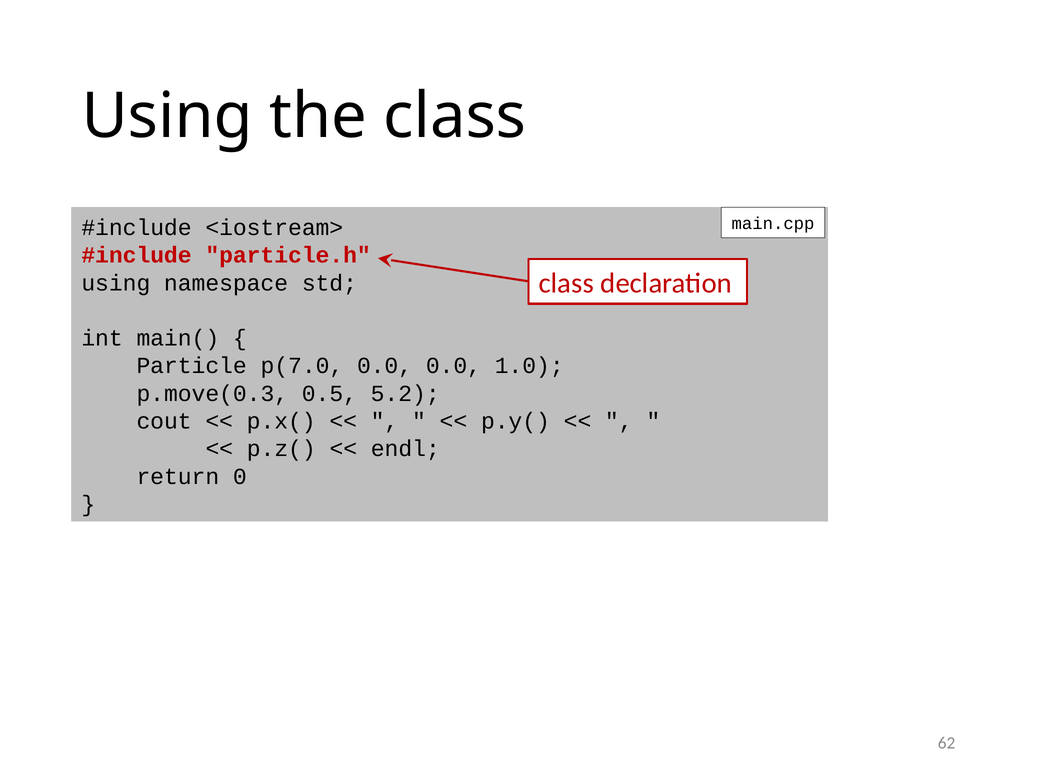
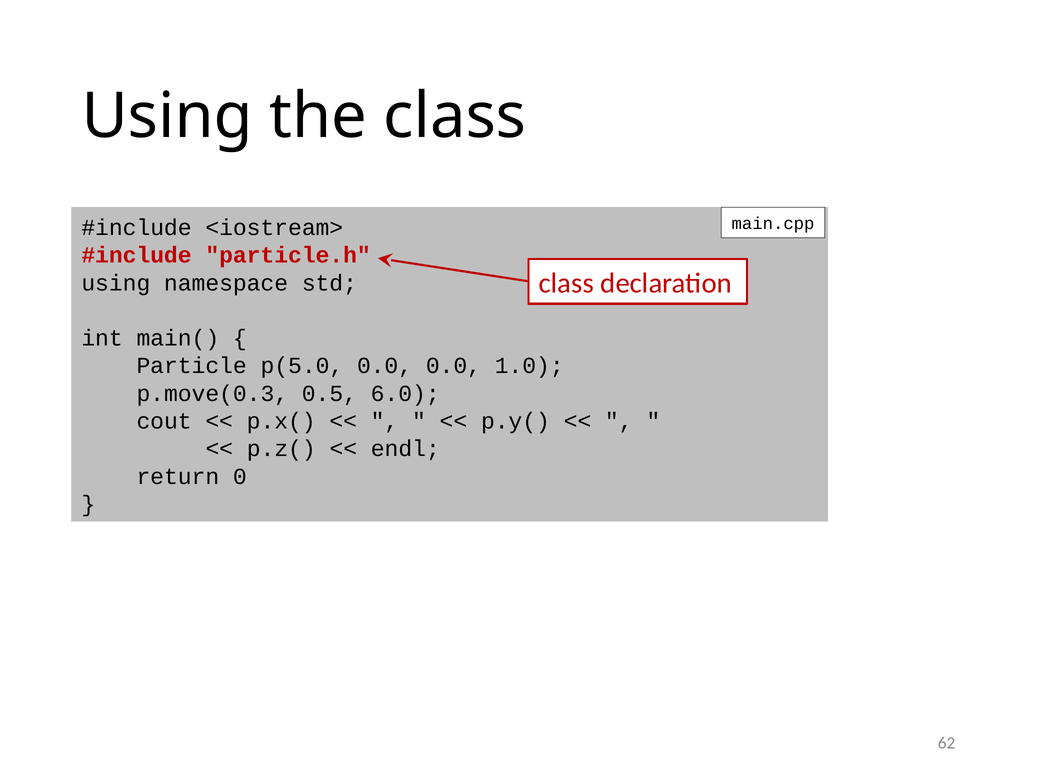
p(7.0: p(7.0 -> p(5.0
5.2: 5.2 -> 6.0
